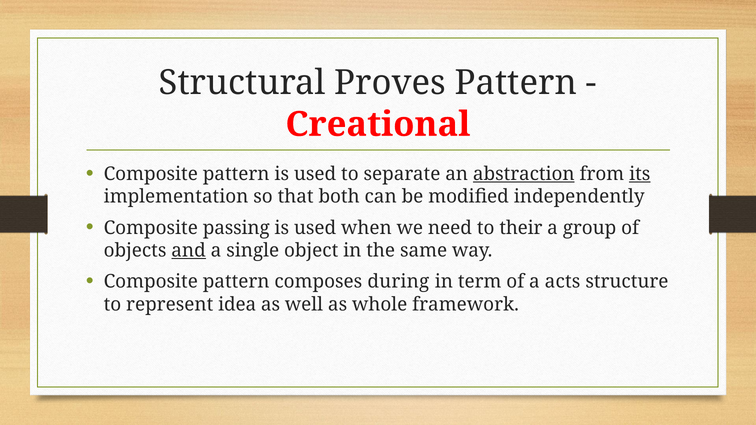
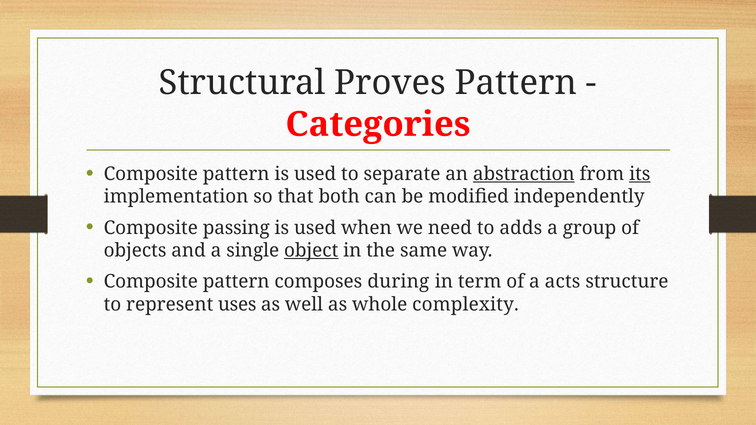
Creational: Creational -> Categories
their: their -> adds
and underline: present -> none
object underline: none -> present
idea: idea -> uses
framework: framework -> complexity
